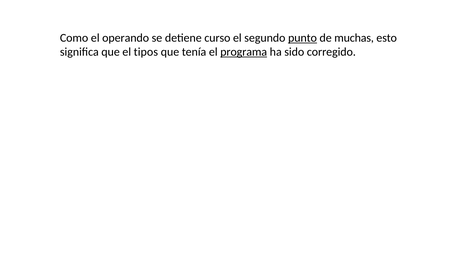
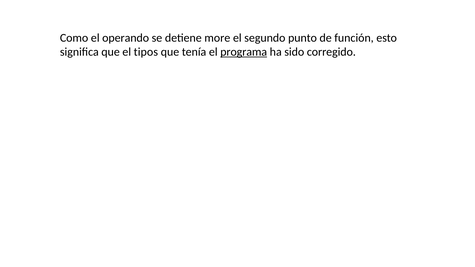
curso: curso -> more
punto underline: present -> none
muchas: muchas -> función
